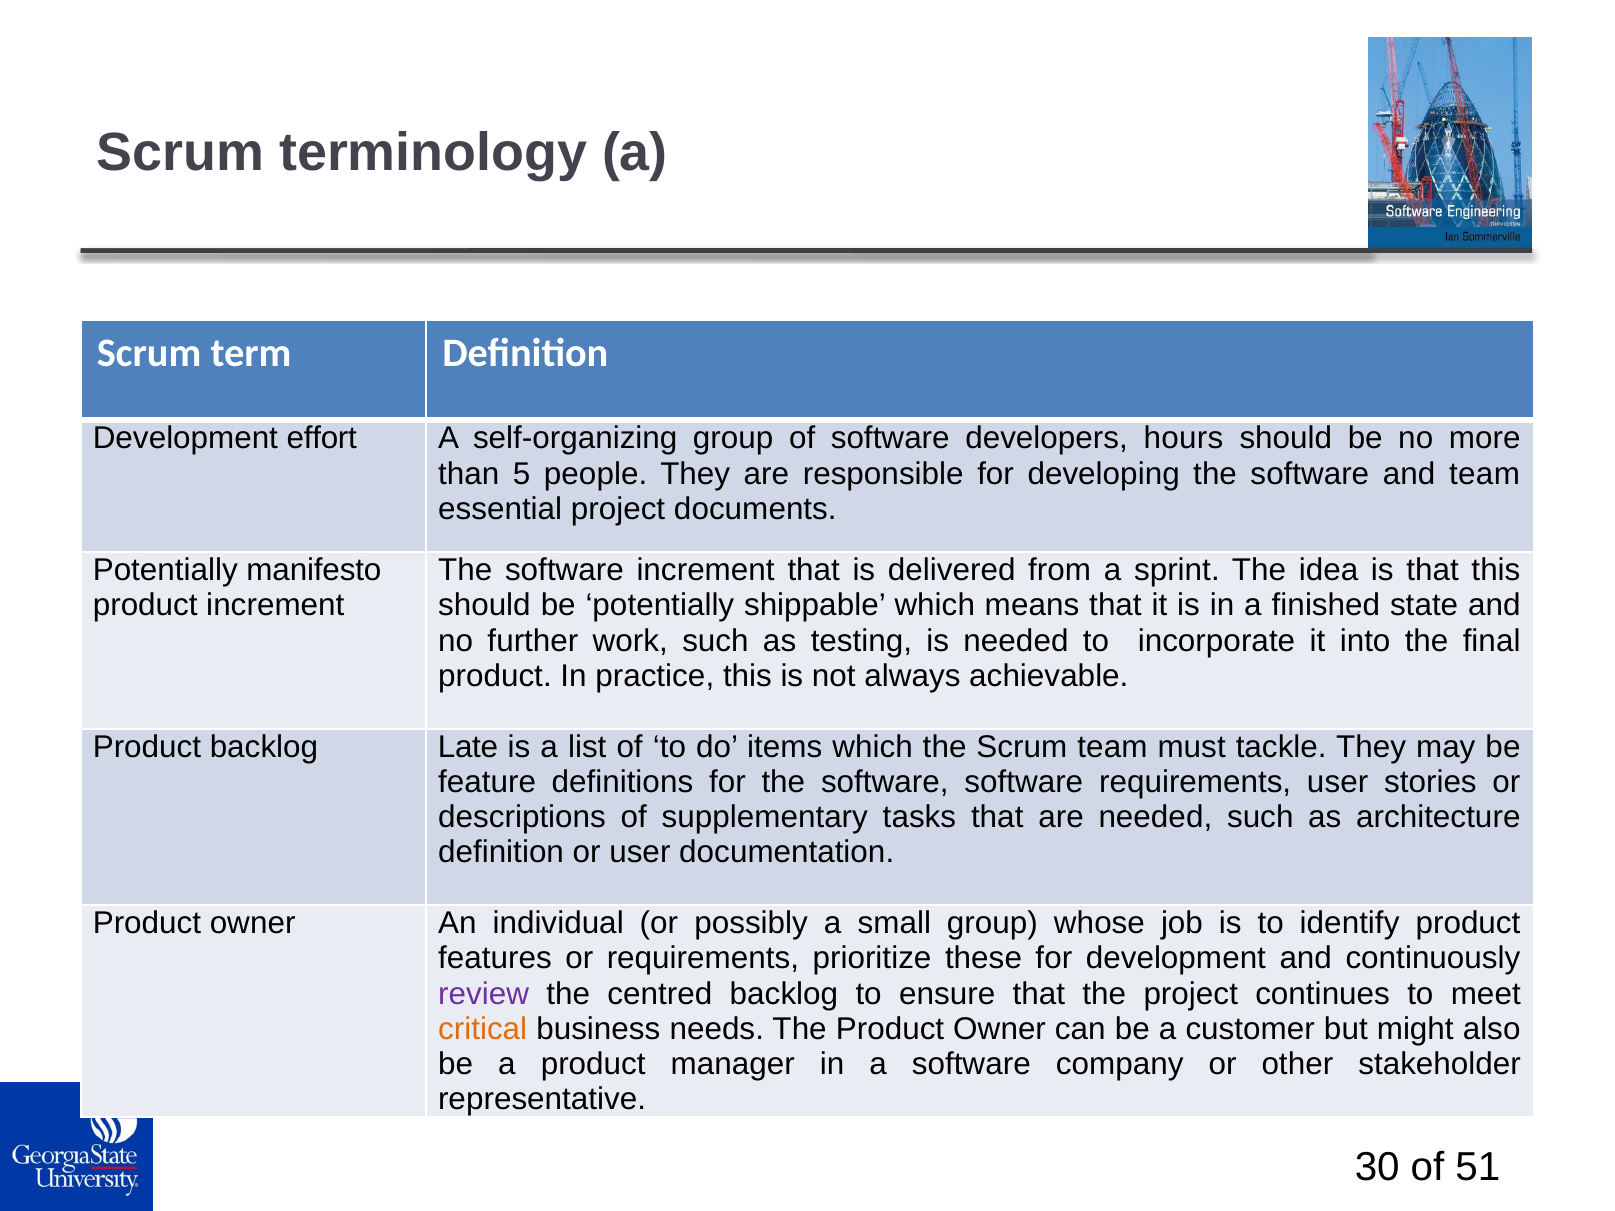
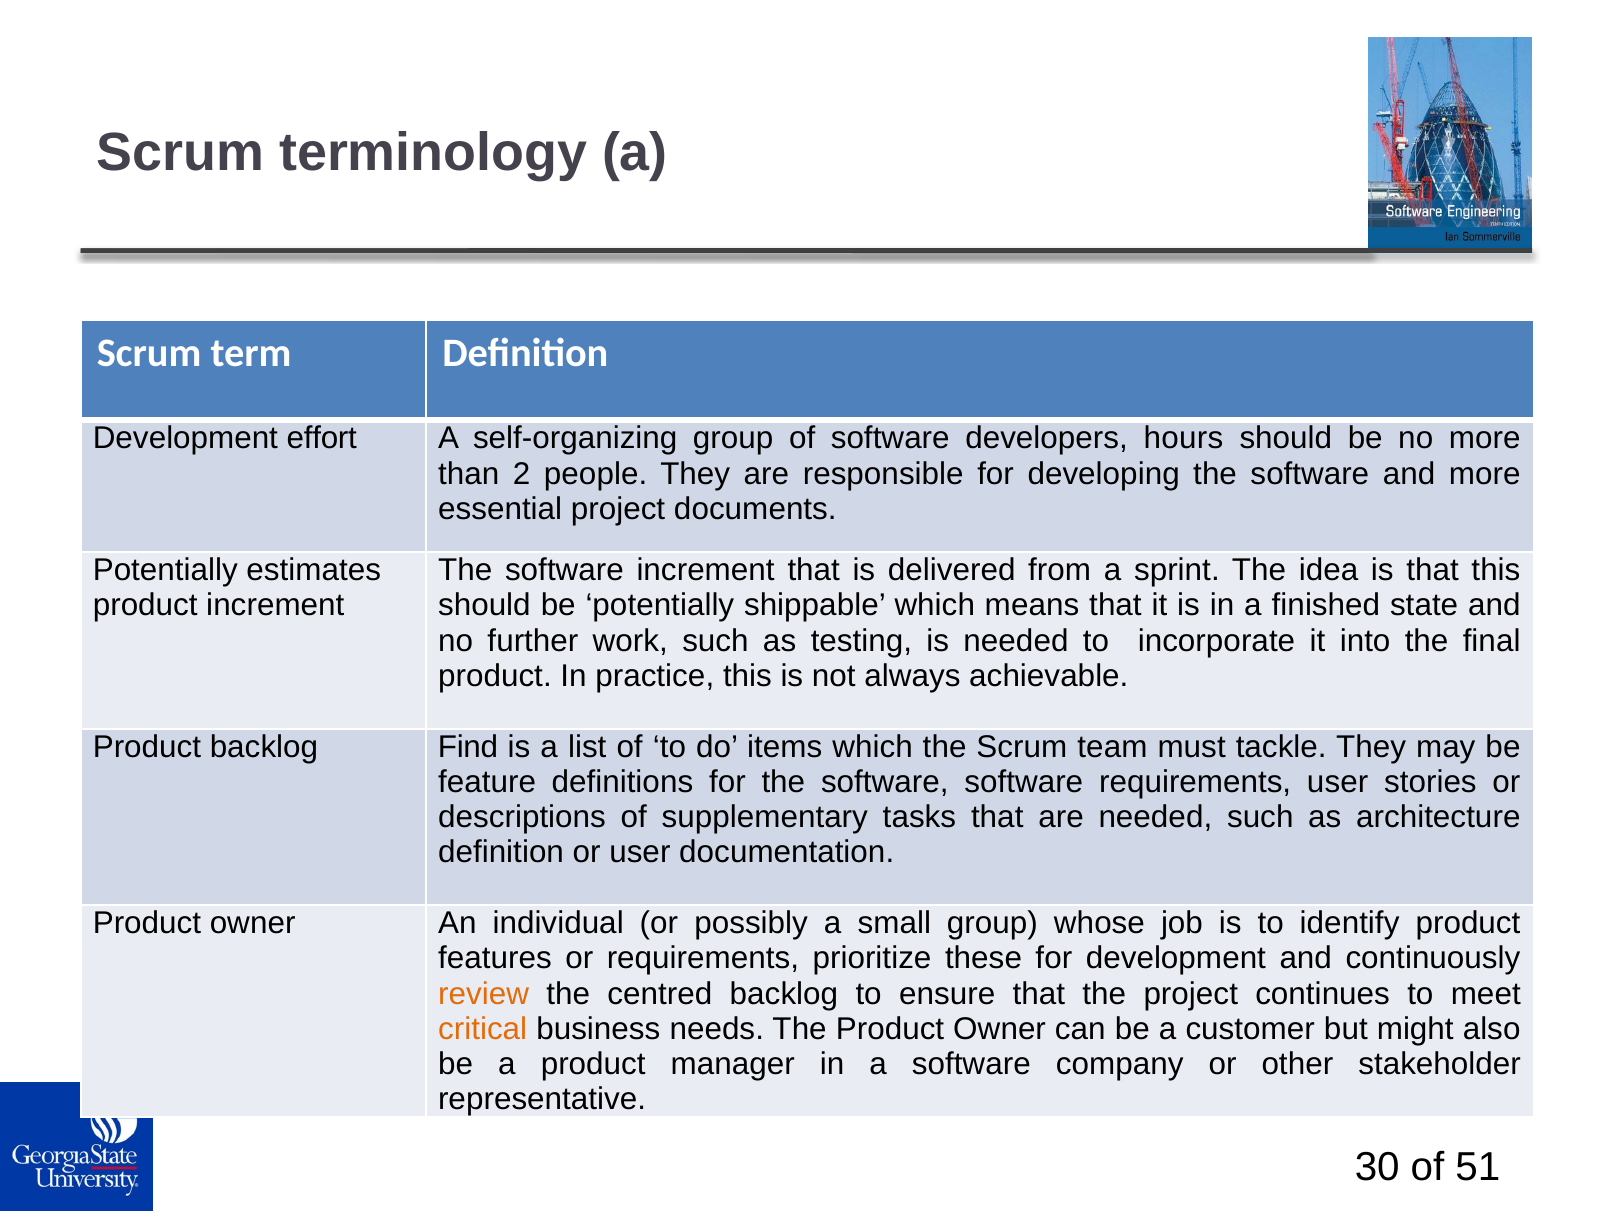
5: 5 -> 2
and team: team -> more
manifesto: manifesto -> estimates
Late: Late -> Find
review colour: purple -> orange
